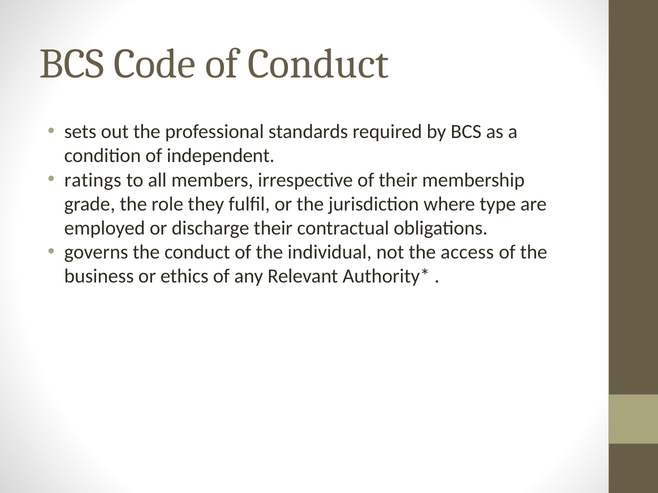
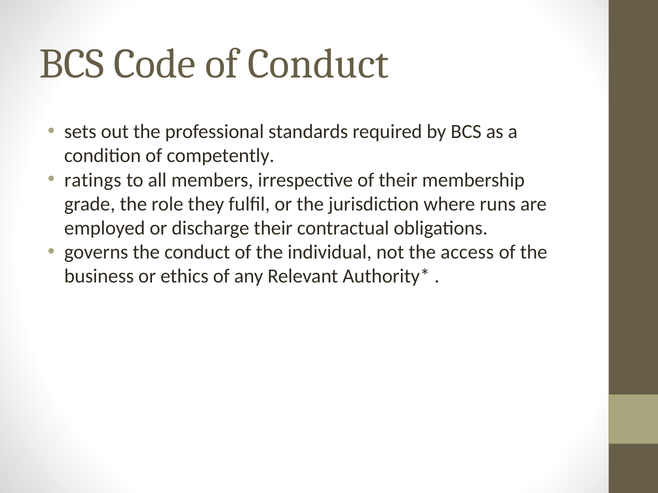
independent: independent -> competently
type: type -> runs
